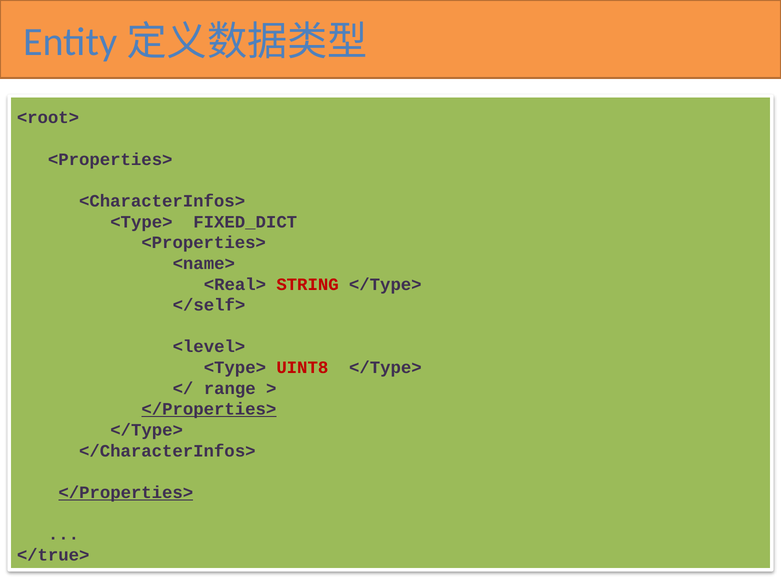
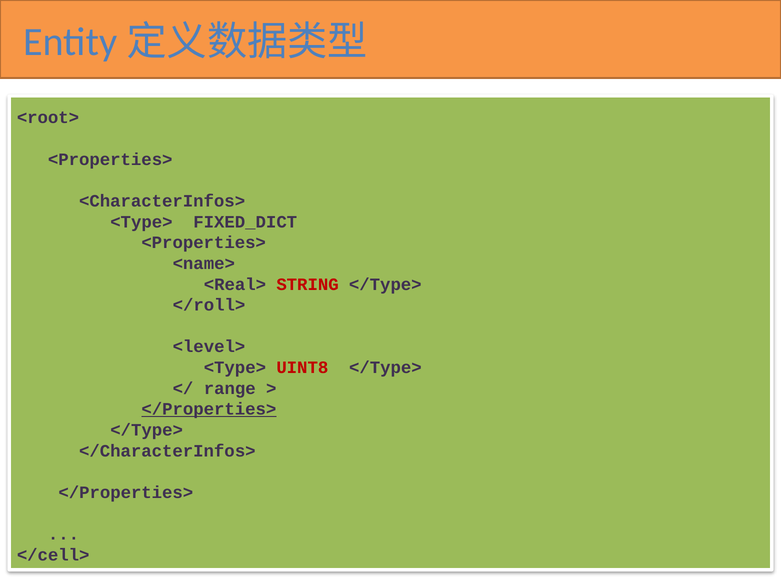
</self>: </self> -> </roll>
</Properties> at (126, 492) underline: present -> none
</true>: </true> -> </cell>
